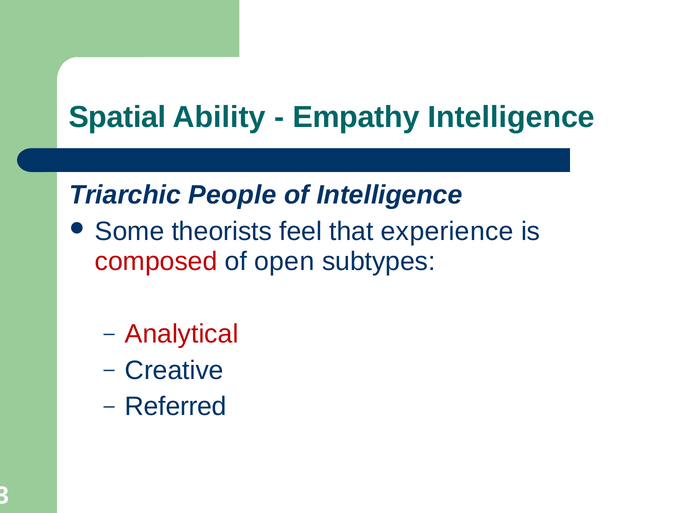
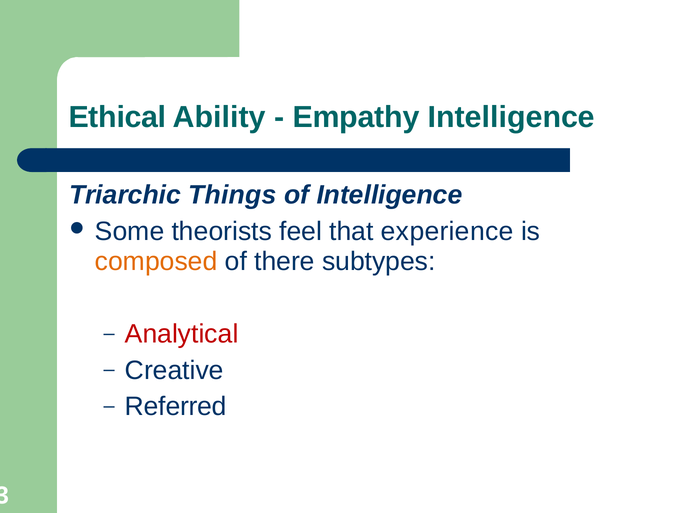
Spatial: Spatial -> Ethical
People: People -> Things
composed colour: red -> orange
open: open -> there
